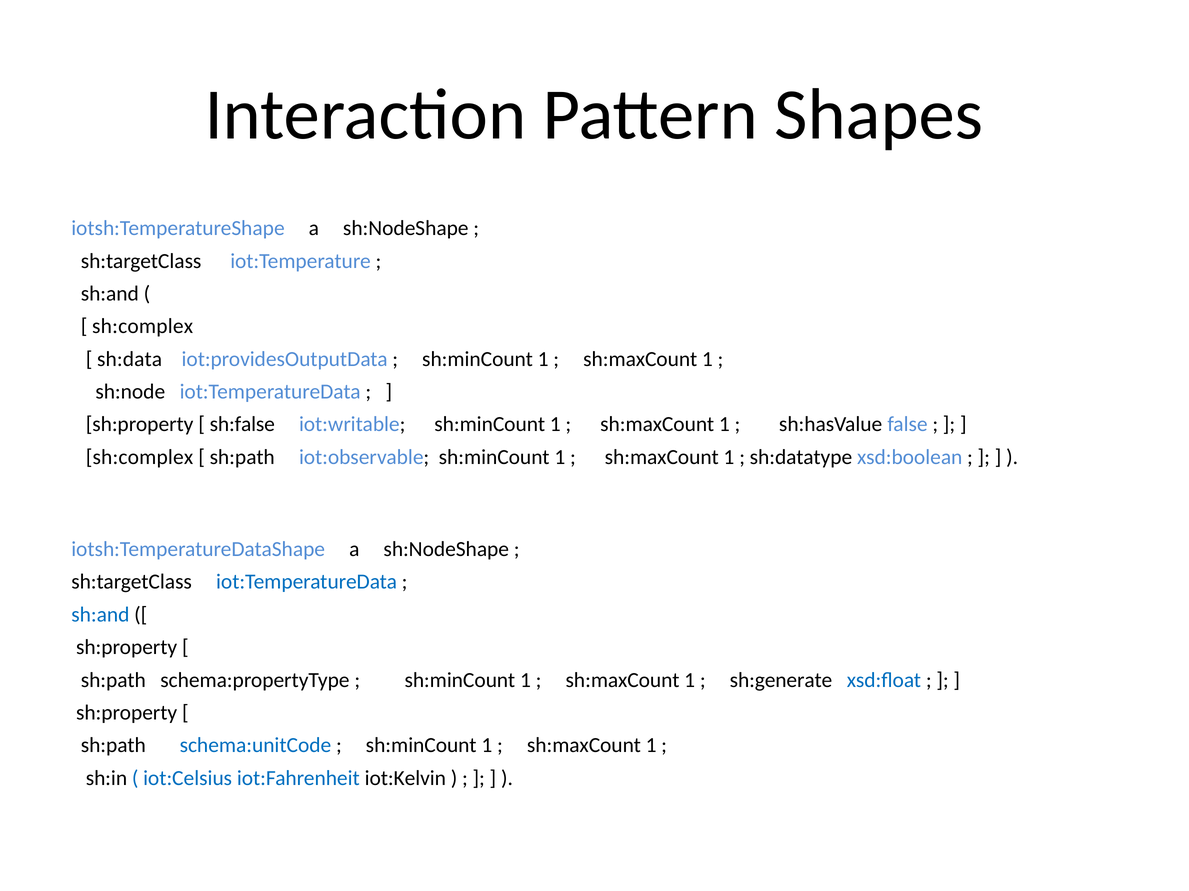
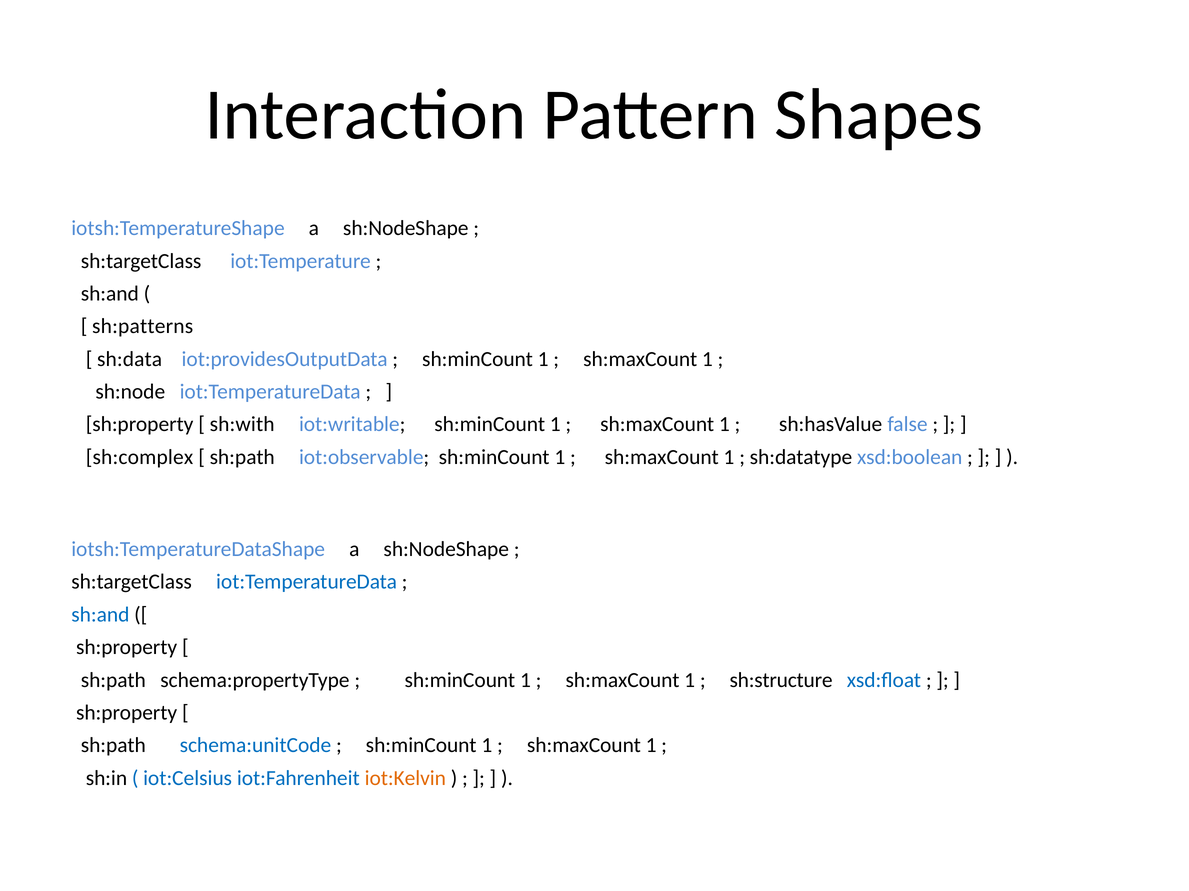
sh:complex at (143, 327): sh:complex -> sh:patterns
sh:false: sh:false -> sh:with
sh:generate: sh:generate -> sh:structure
iot:Kelvin colour: black -> orange
